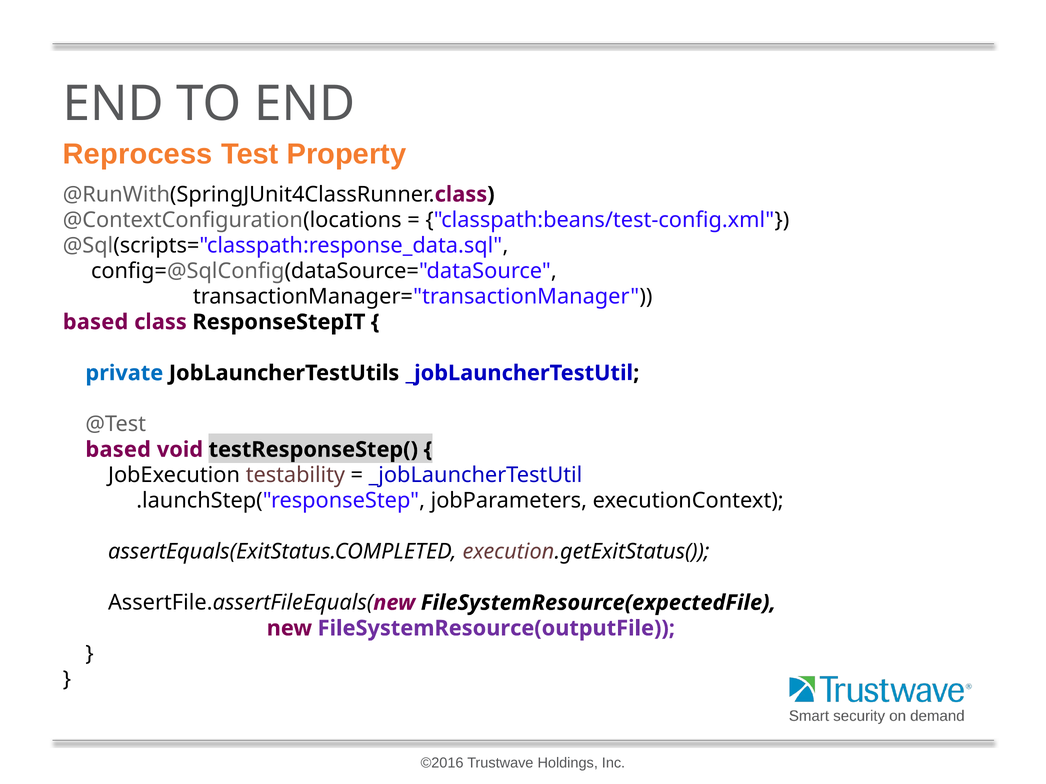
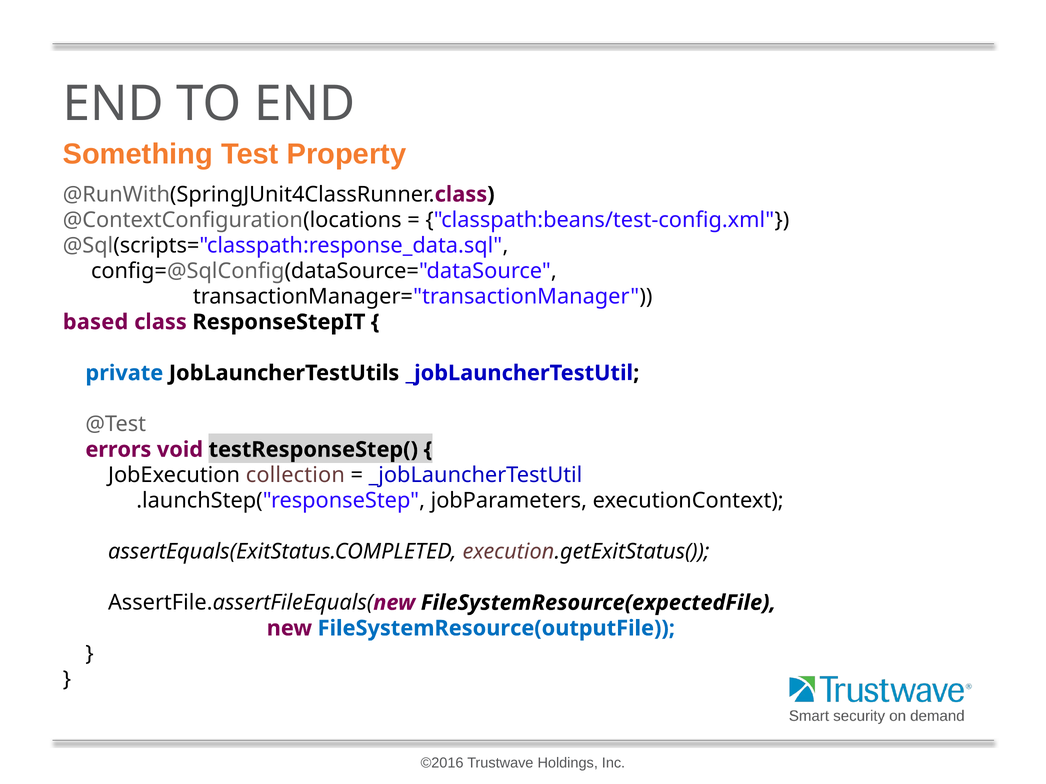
Reprocess: Reprocess -> Something
based at (118, 450): based -> errors
testability: testability -> collection
FileSystemResource(outputFile colour: purple -> blue
